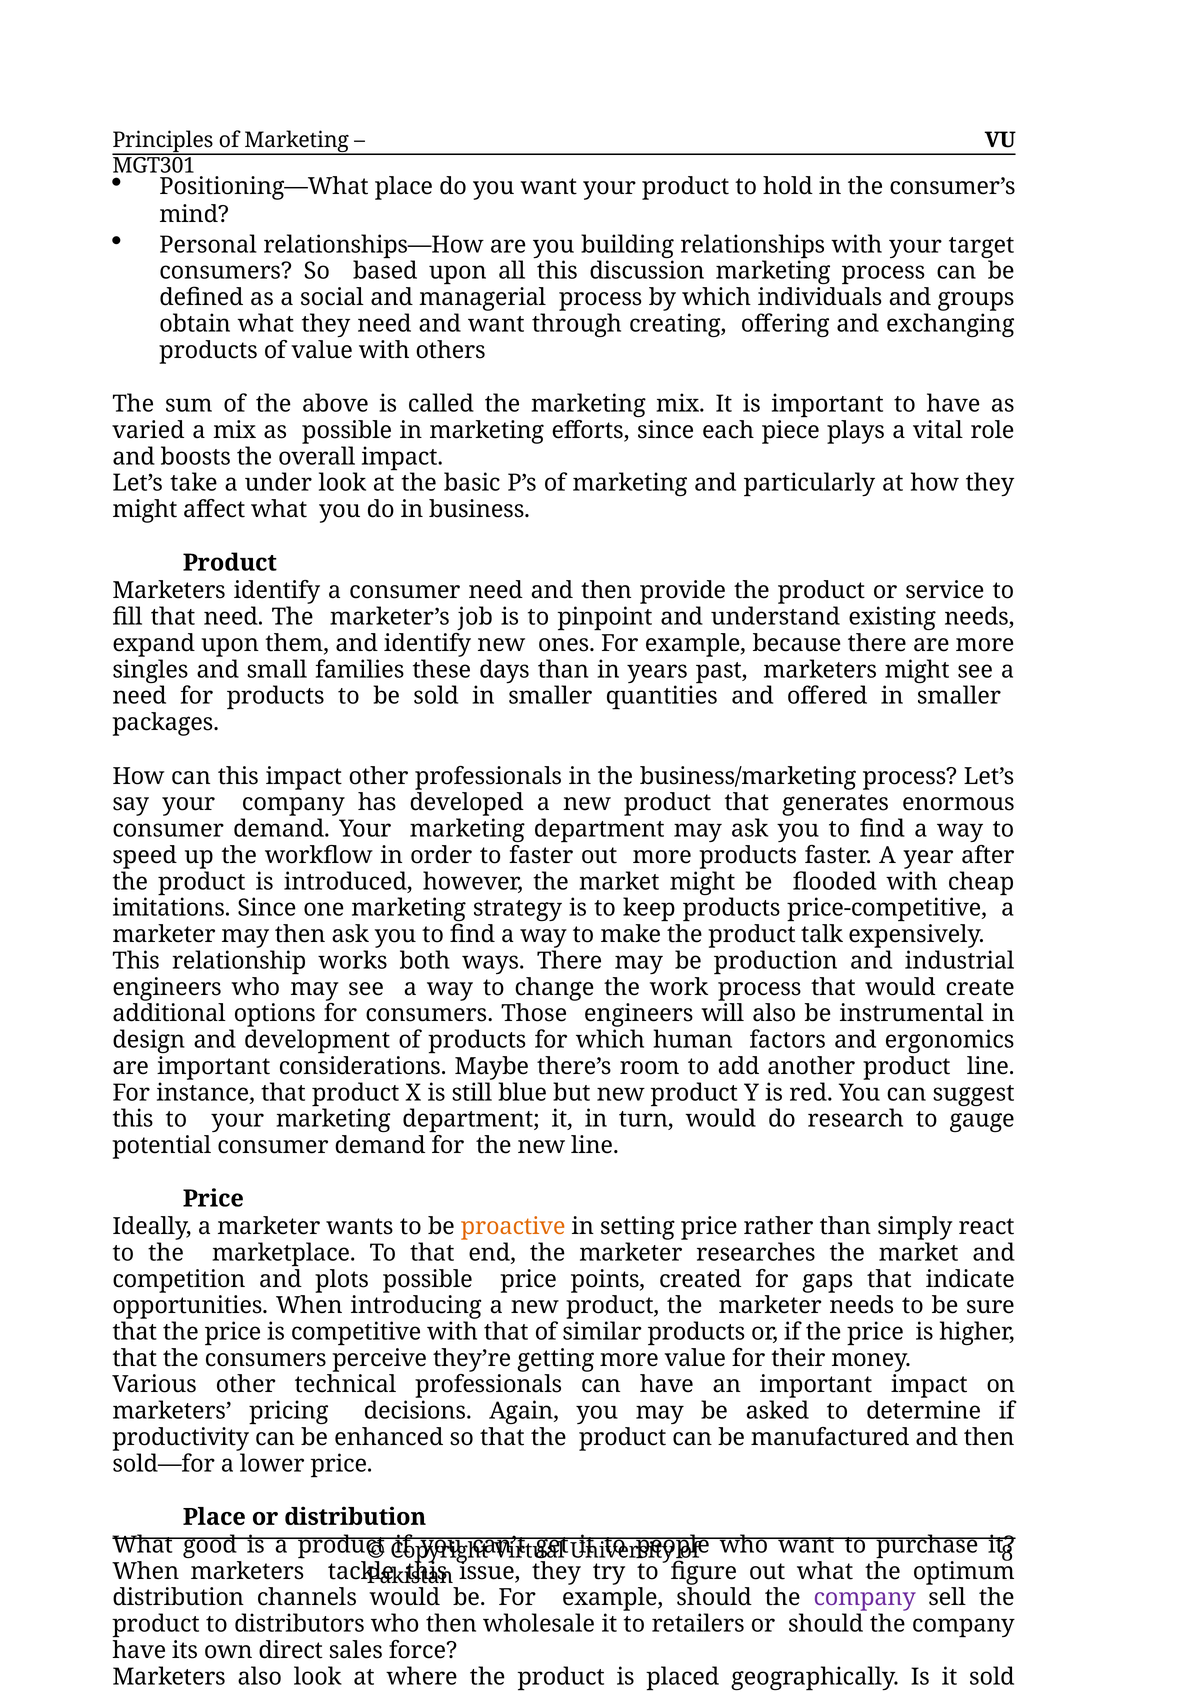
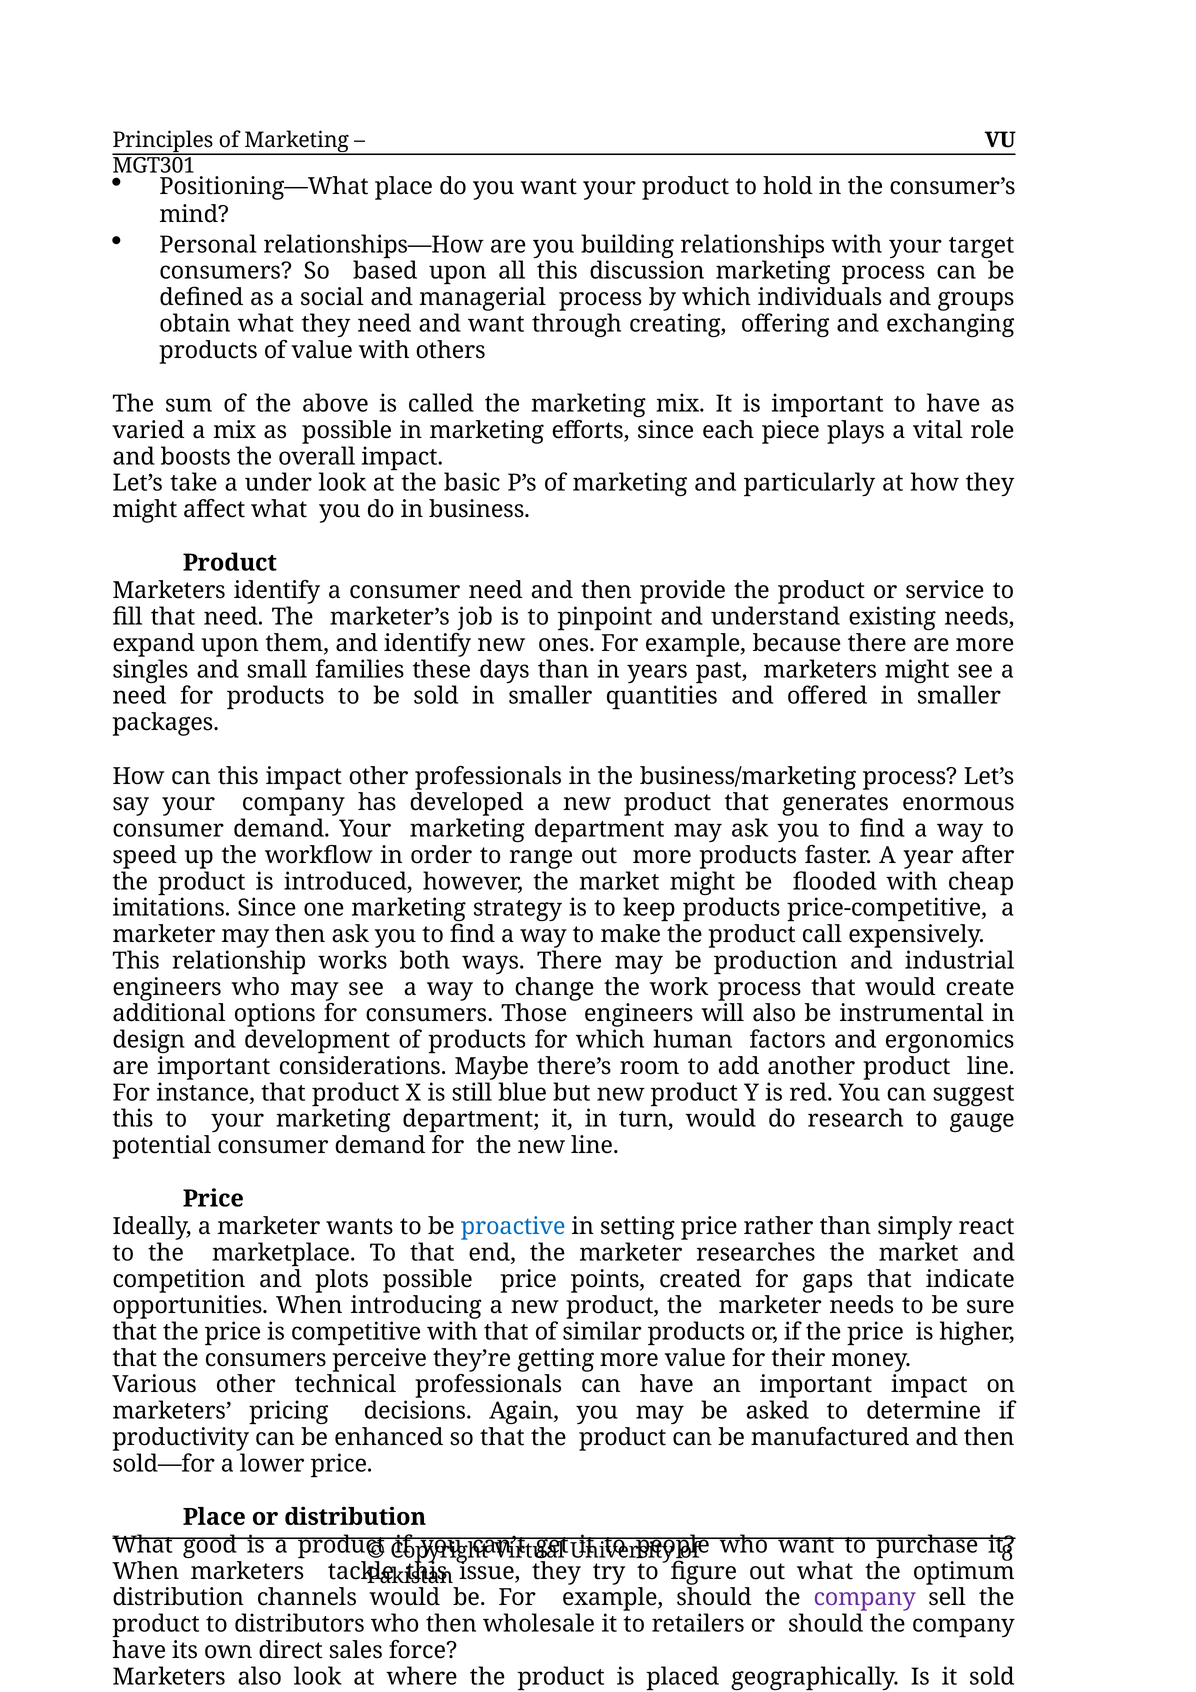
to faster: faster -> range
talk: talk -> call
proactive colour: orange -> blue
